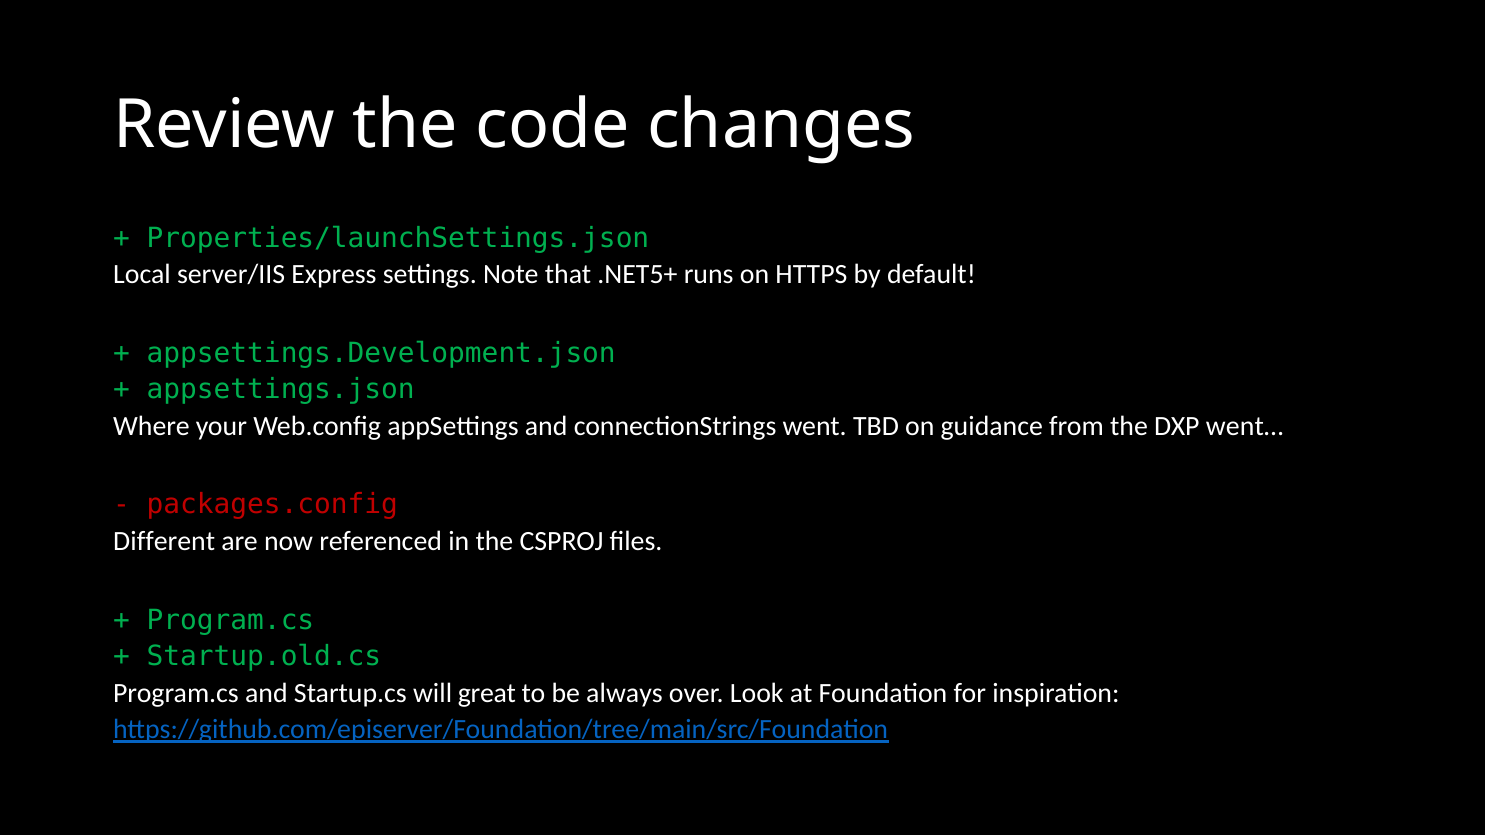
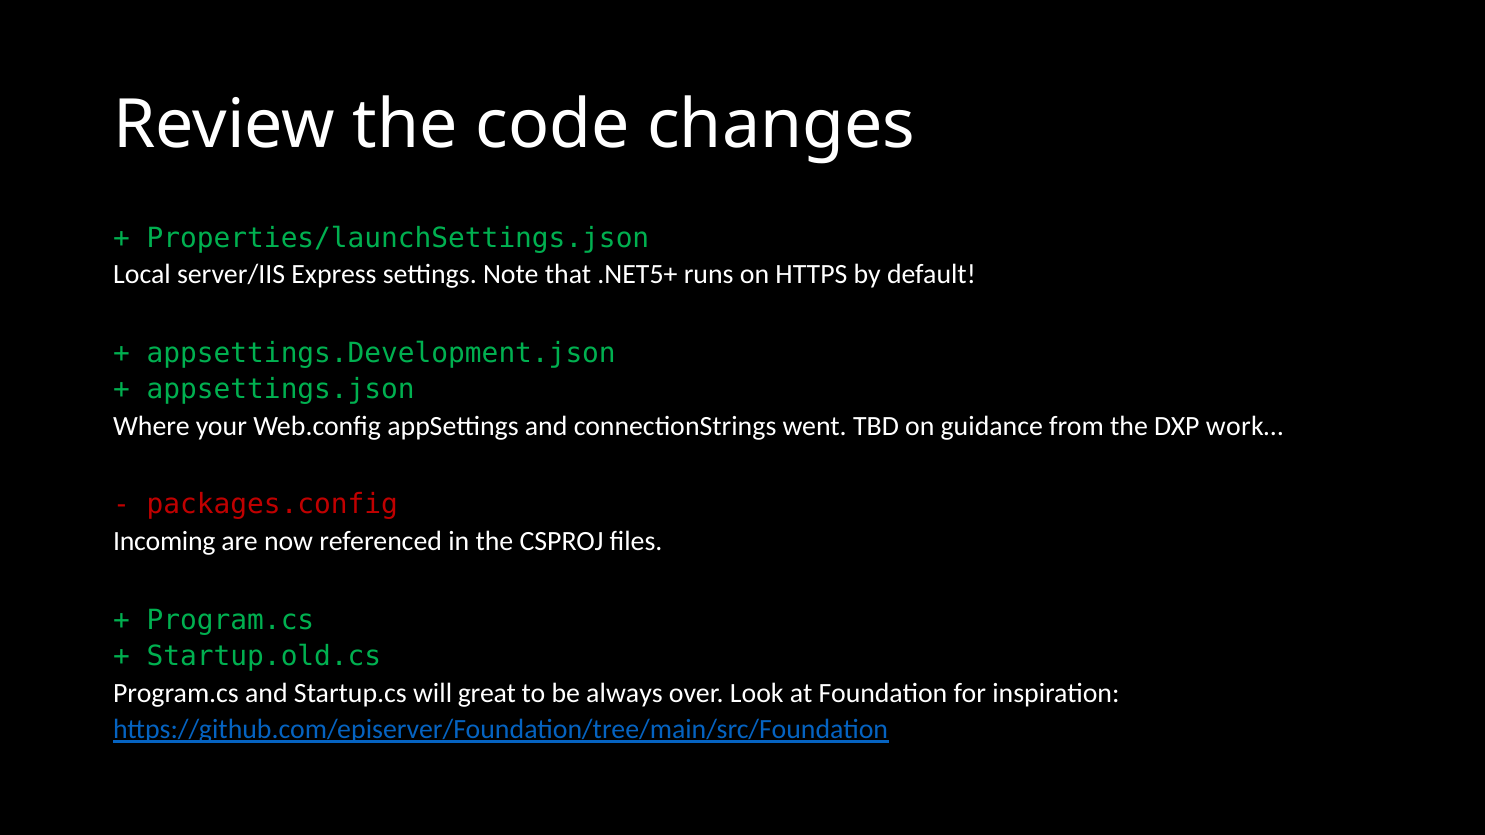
went…: went… -> work…
Different: Different -> Incoming
